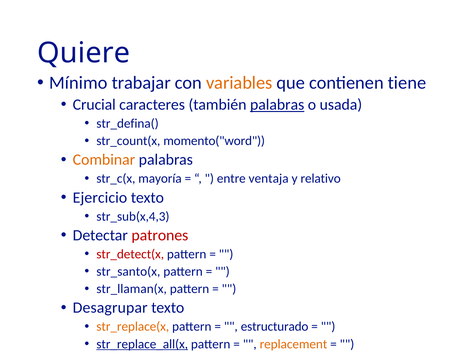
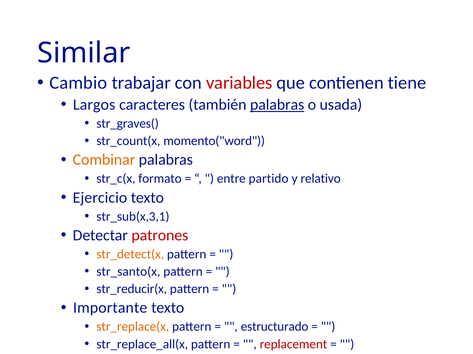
Quiere: Quiere -> Similar
Mínimo: Mínimo -> Cambio
variables colour: orange -> red
Crucial: Crucial -> Largos
str_defina(: str_defina( -> str_graves(
mayoría: mayoría -> formato
ventaja: ventaja -> partido
str_sub(x,4,3: str_sub(x,4,3 -> str_sub(x,3,1
str_detect(x colour: red -> orange
str_llaman(x: str_llaman(x -> str_reducir(x
Desagrupar: Desagrupar -> Importante
str_replace_all(x underline: present -> none
replacement colour: orange -> red
